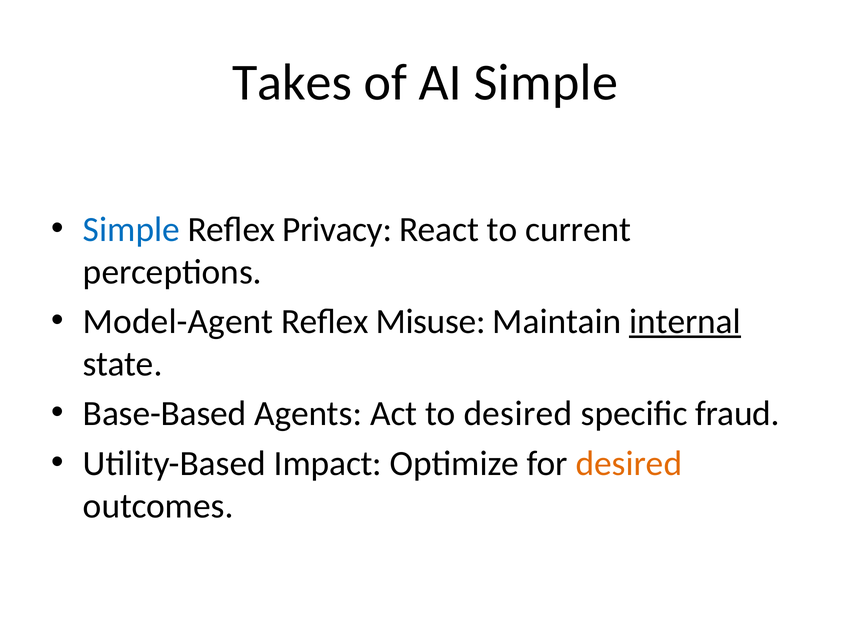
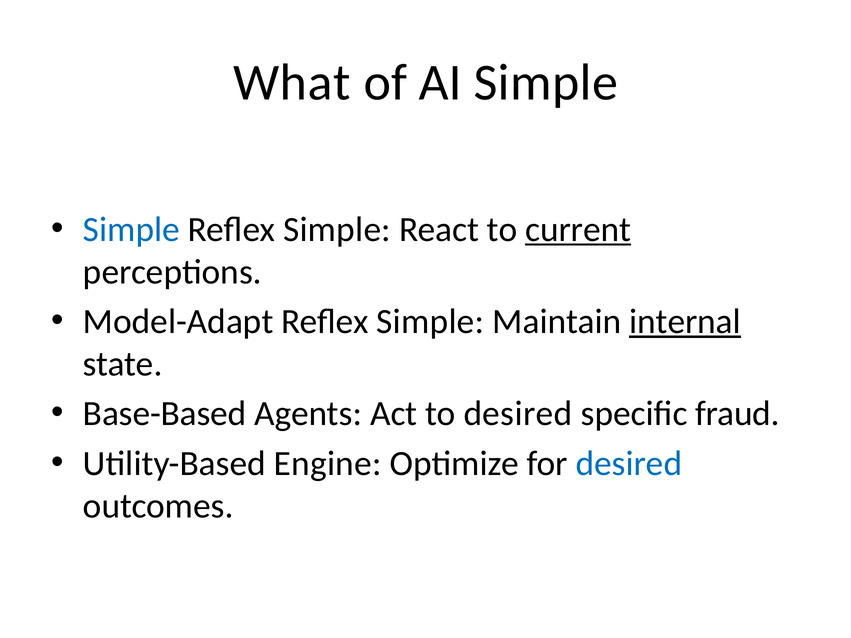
Takes: Takes -> What
Privacy at (337, 229): Privacy -> Simple
current underline: none -> present
Model-Agent: Model-Agent -> Model-Adapt
Misuse at (431, 322): Misuse -> Simple
Impact: Impact -> Engine
desired at (629, 463) colour: orange -> blue
